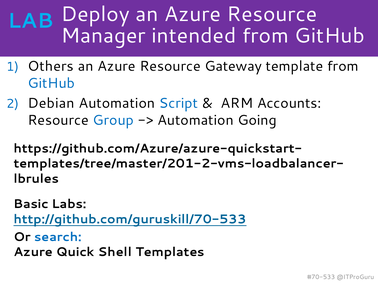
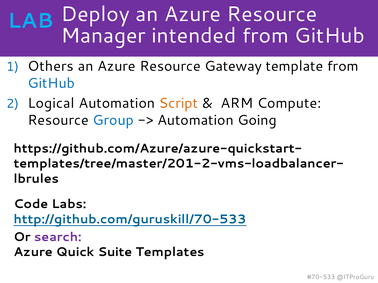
Debian: Debian -> Logical
Script colour: blue -> orange
Accounts: Accounts -> Compute
Basic: Basic -> Code
search colour: blue -> purple
Shell: Shell -> Suite
